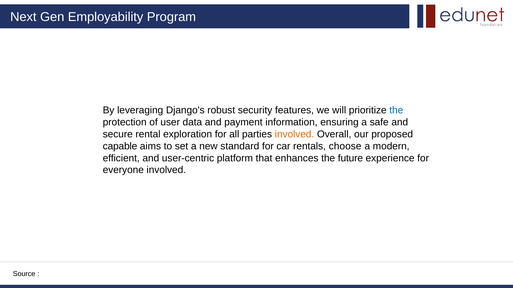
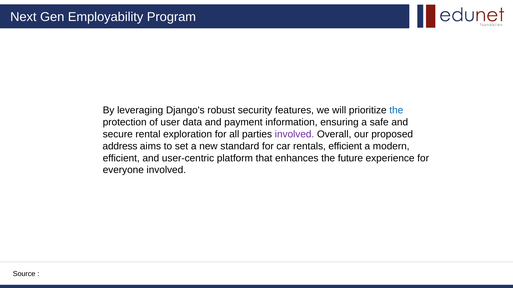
involved at (295, 134) colour: orange -> purple
capable: capable -> address
rentals choose: choose -> efficient
